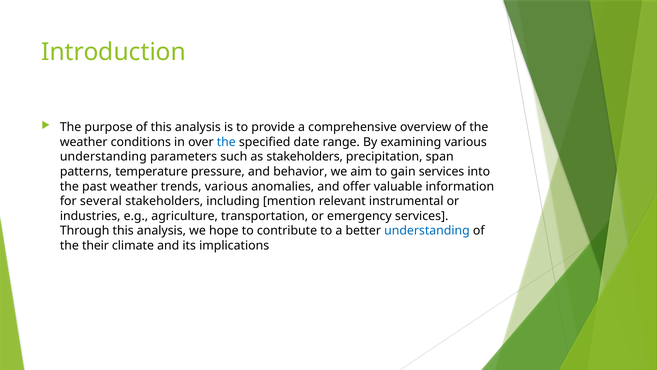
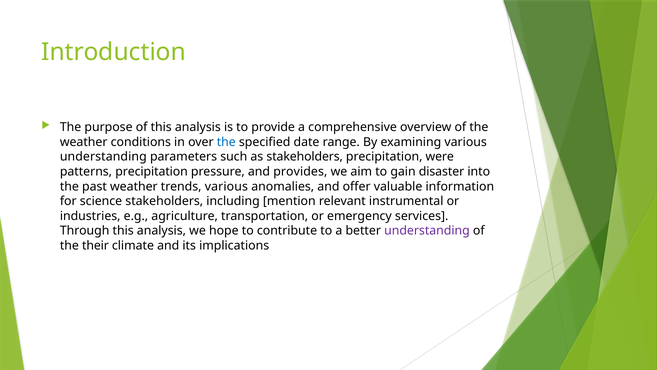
span: span -> were
patterns temperature: temperature -> precipitation
behavior: behavior -> provides
gain services: services -> disaster
several: several -> science
understanding at (427, 231) colour: blue -> purple
